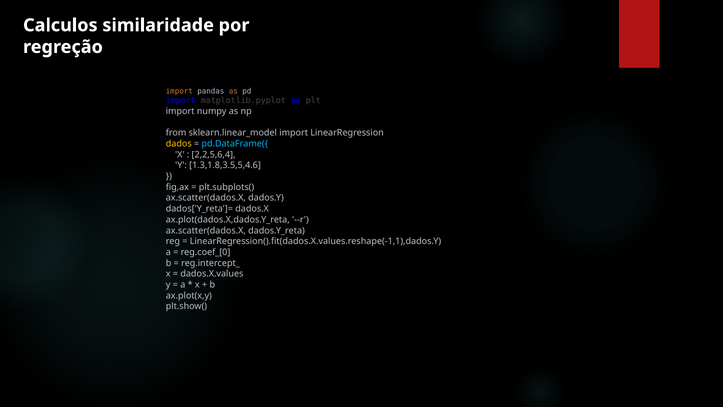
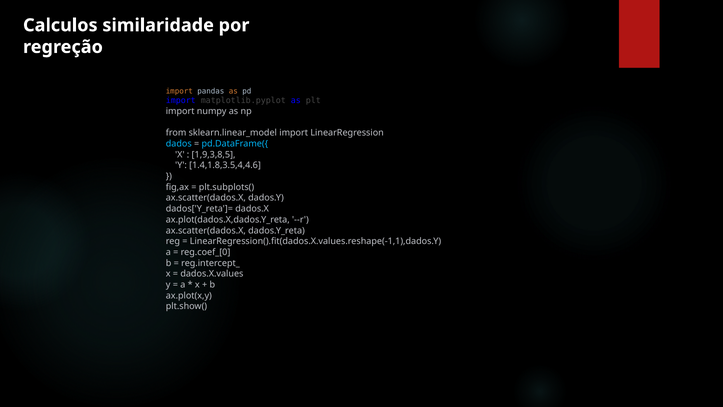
dados colour: yellow -> light blue
2,2,5,6,4: 2,2,5,6,4 -> 1,9,3,8,5
1.3,1.8,3.5,5,4.6: 1.3,1.8,3.5,5,4.6 -> 1.4,1.8,3.5,4,4.6
